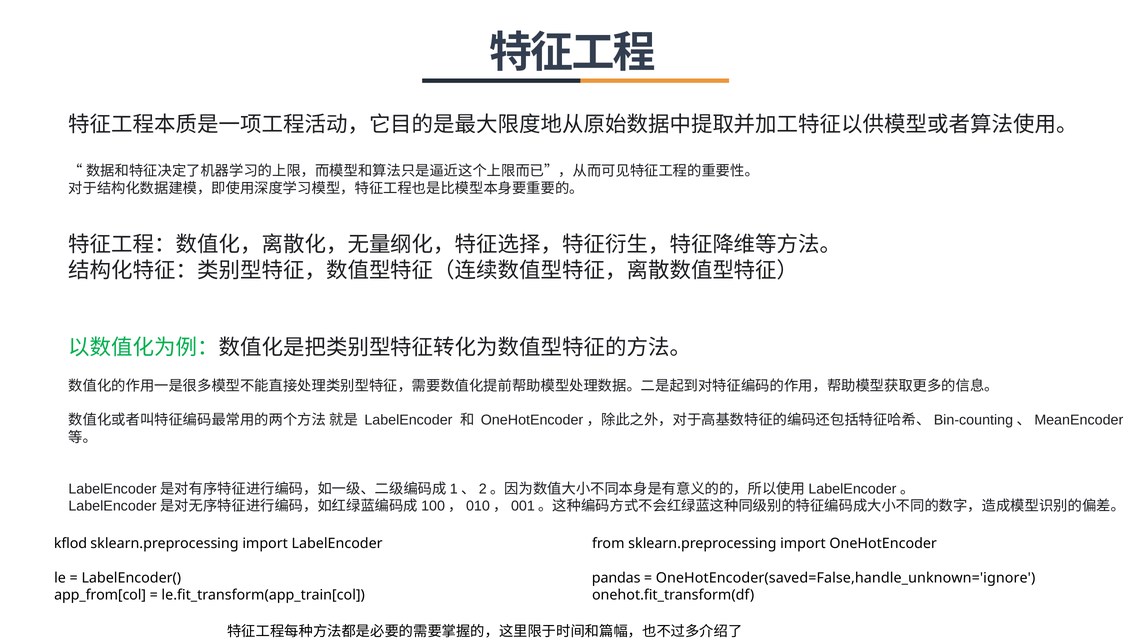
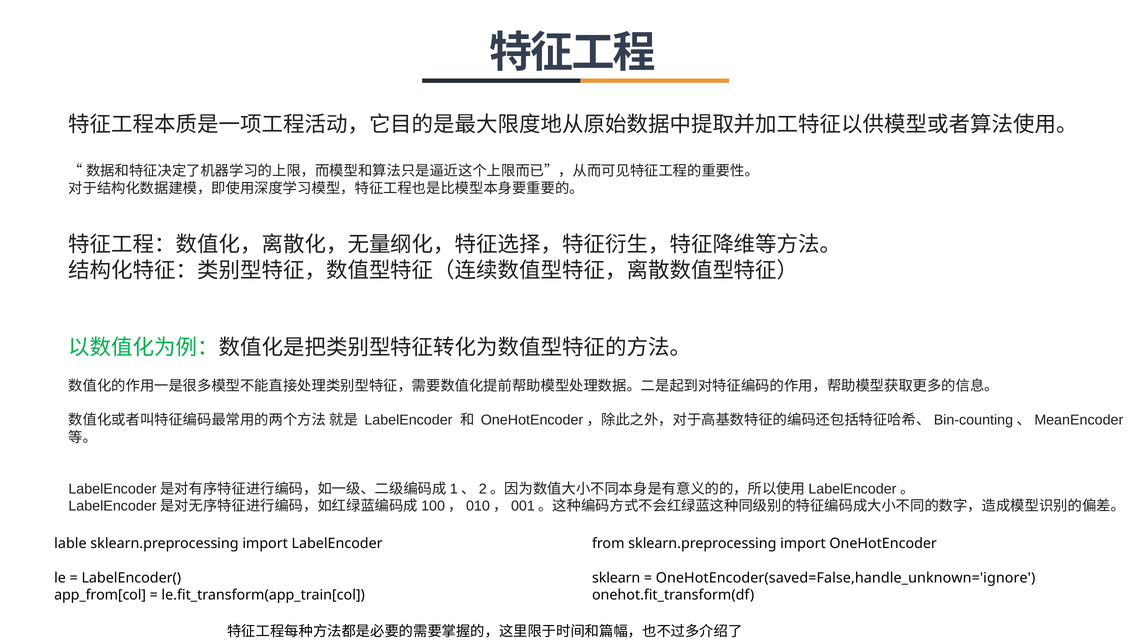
kflod: kflod -> lable
pandas: pandas -> sklearn
